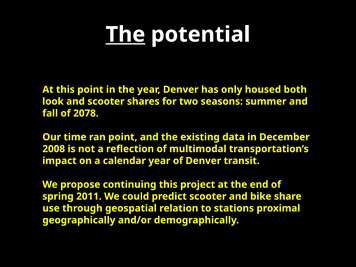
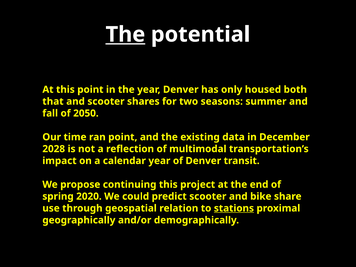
look: look -> that
2078: 2078 -> 2050
2008: 2008 -> 2028
2011: 2011 -> 2020
stations underline: none -> present
